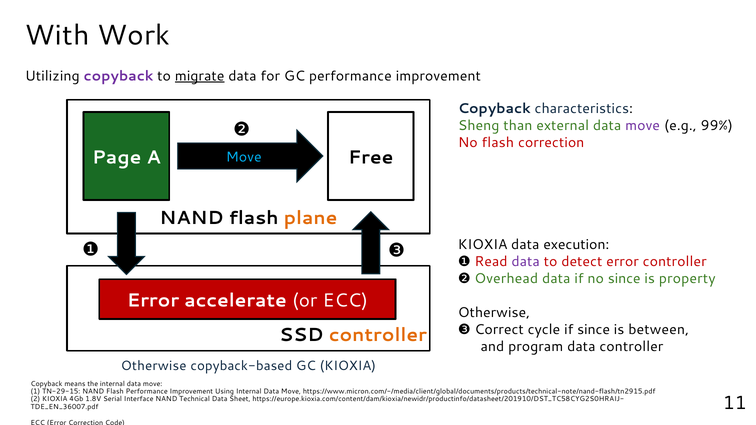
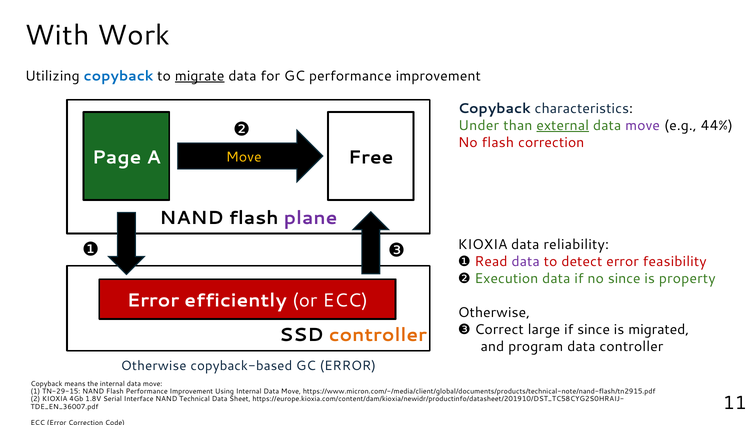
copyback at (118, 76) colour: purple -> blue
Sheng: Sheng -> Under
external underline: none -> present
99%: 99% -> 44%
Move at (244, 157) colour: light blue -> yellow
plane colour: orange -> purple
execution: execution -> reliability
error controller: controller -> feasibility
Overhead: Overhead -> Execution
accelerate: accelerate -> efficiently
cycle: cycle -> large
between: between -> migrated
GC KIOXIA: KIOXIA -> ERROR
